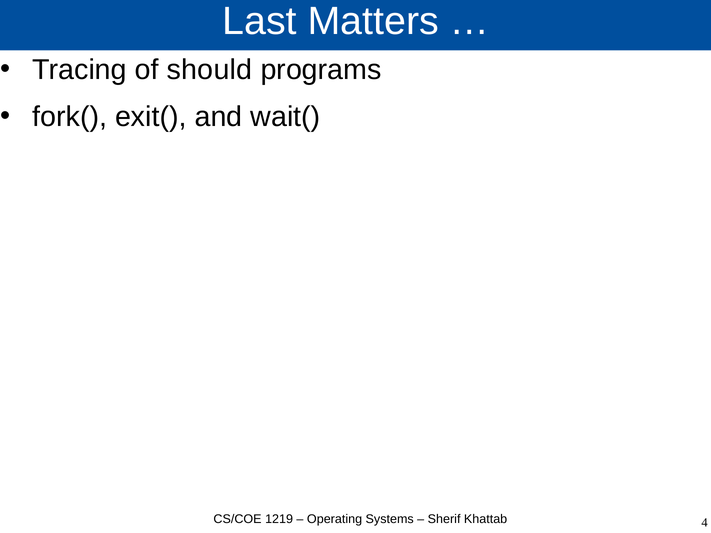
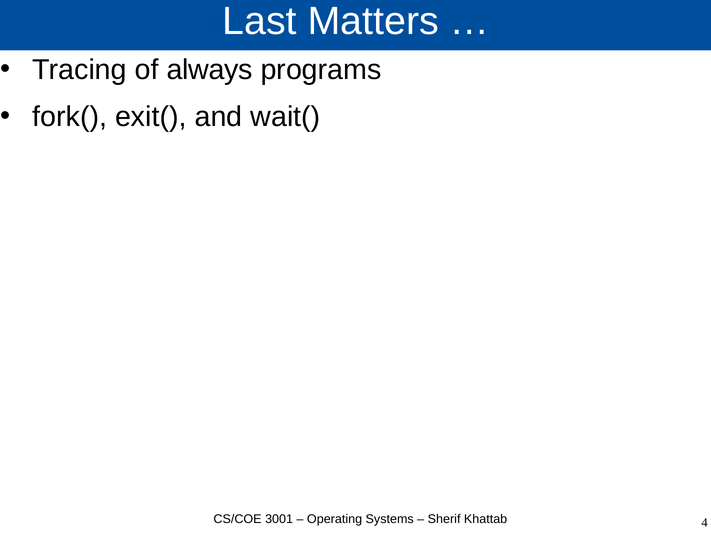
should: should -> always
1219: 1219 -> 3001
